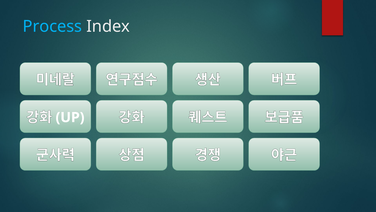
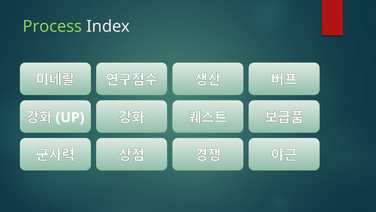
Process colour: light blue -> light green
